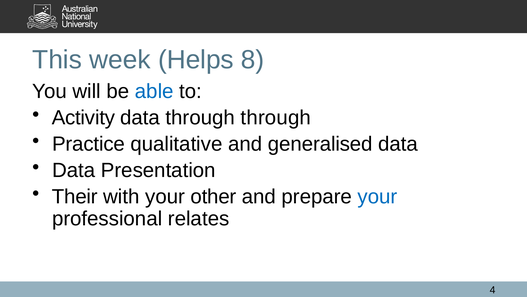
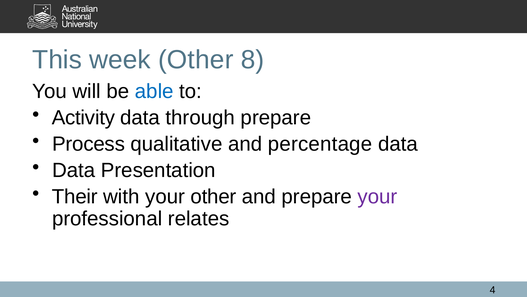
week Helps: Helps -> Other
through through: through -> prepare
Practice: Practice -> Process
generalised: generalised -> percentage
your at (378, 196) colour: blue -> purple
